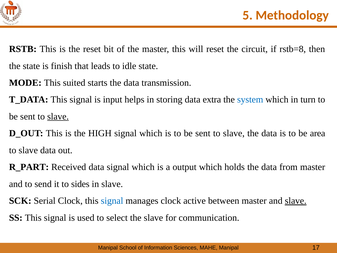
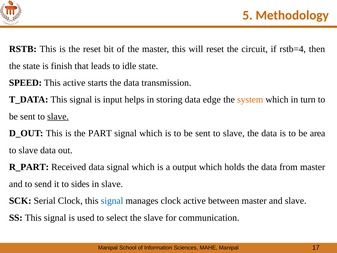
rstb=8: rstb=8 -> rstb=4
MODE: MODE -> SPEED
This suited: suited -> active
extra: extra -> edge
system colour: blue -> orange
HIGH: HIGH -> PART
slave at (296, 201) underline: present -> none
